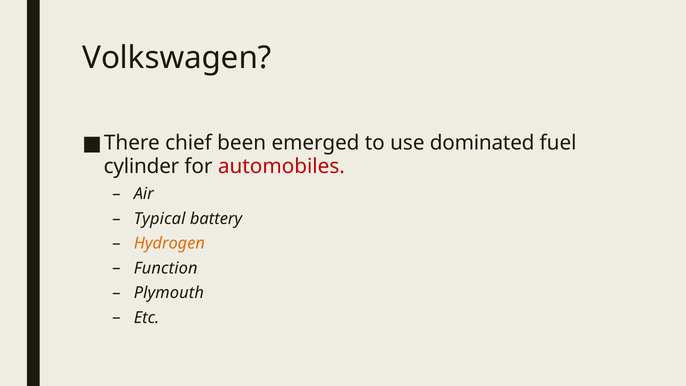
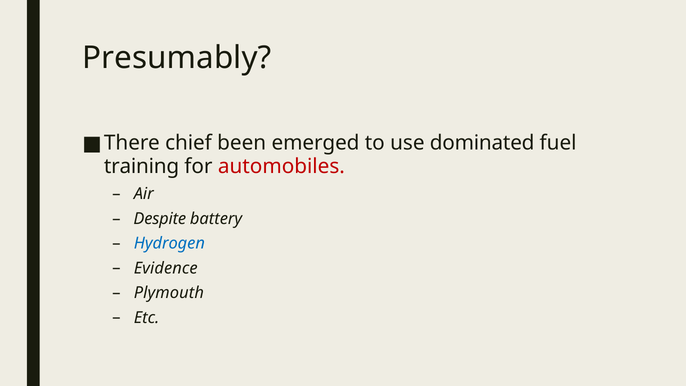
Volkswagen: Volkswagen -> Presumably
cylinder: cylinder -> training
Typical: Typical -> Despite
Hydrogen colour: orange -> blue
Function: Function -> Evidence
